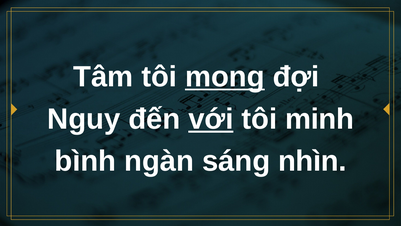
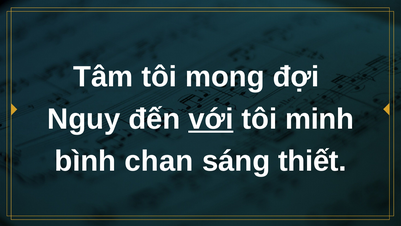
mong underline: present -> none
ngàn: ngàn -> chan
nhìn: nhìn -> thiết
